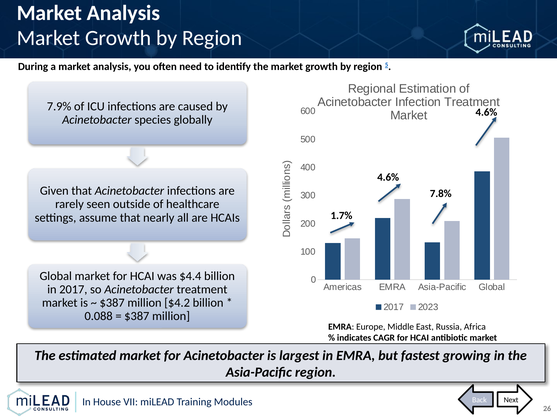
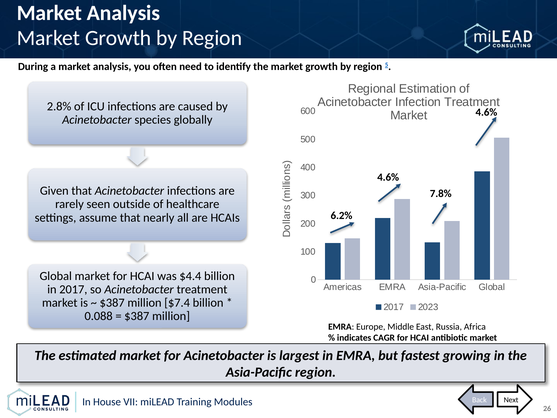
7.9%: 7.9% -> 2.8%
1.7%: 1.7% -> 6.2%
$4.2: $4.2 -> $7.4
